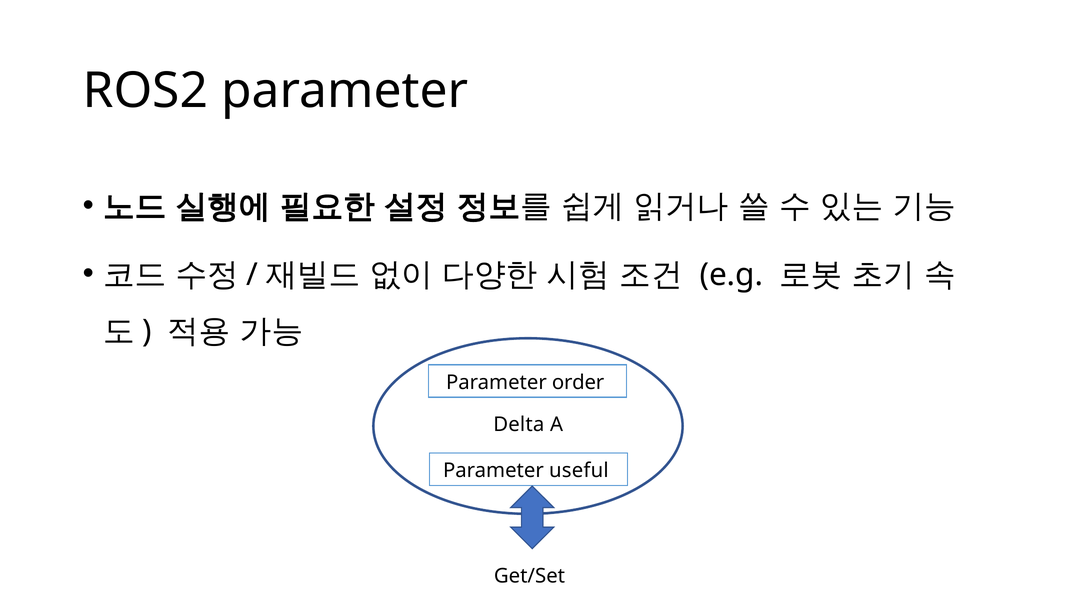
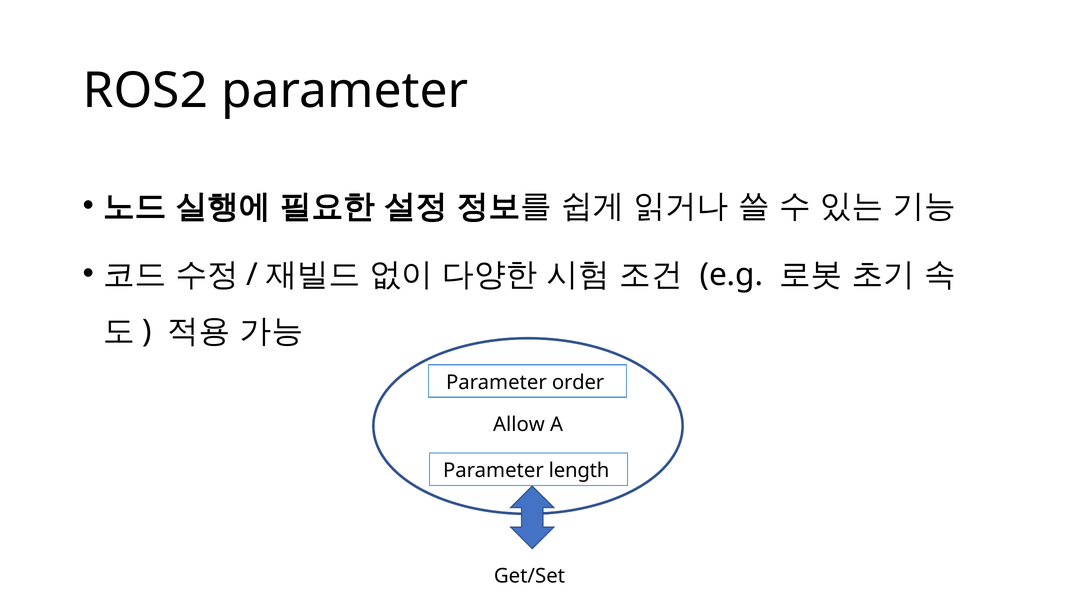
Delta: Delta -> Allow
useful: useful -> length
